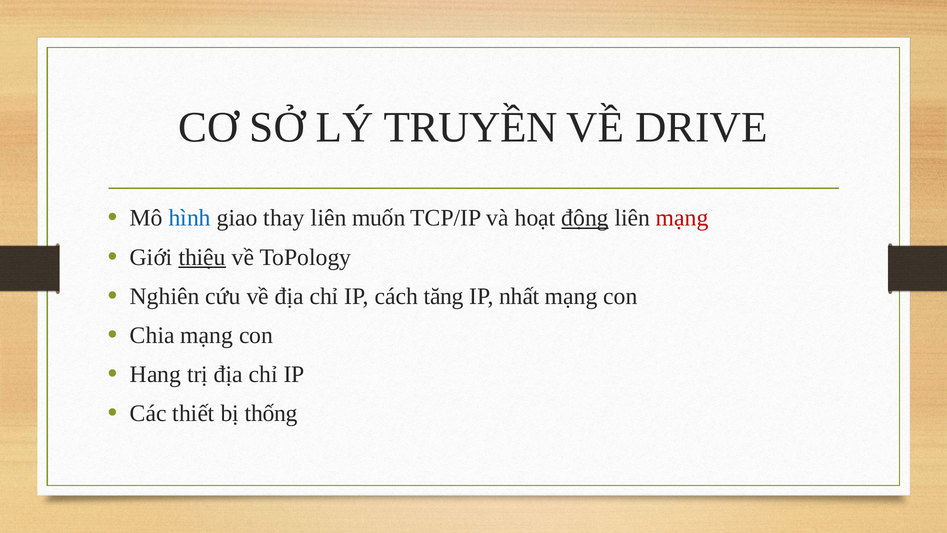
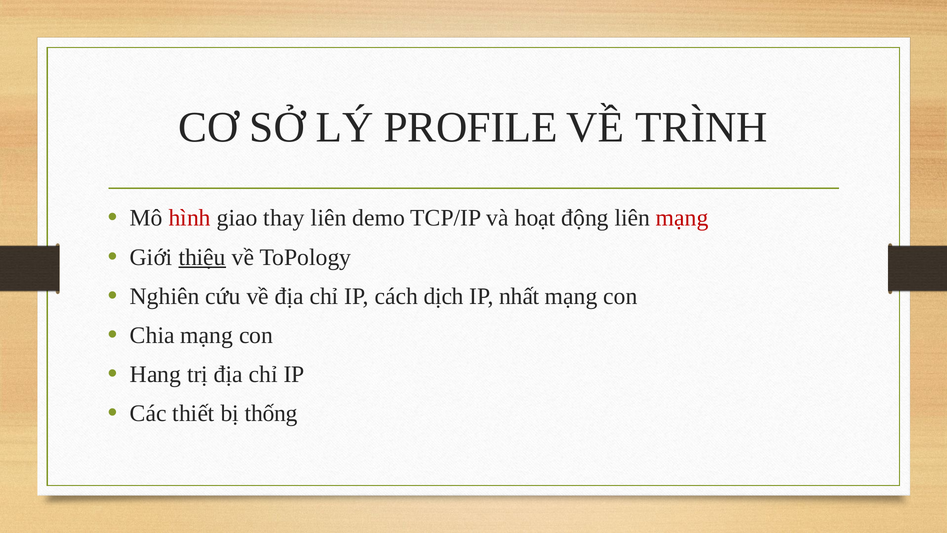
TRUYỀN: TRUYỀN -> PROFILE
DRIVE: DRIVE -> TRÌNH
hình colour: blue -> red
muốn: muốn -> demo
động underline: present -> none
tăng: tăng -> dịch
